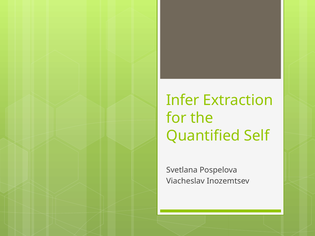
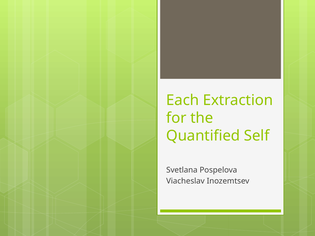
Infer: Infer -> Each
